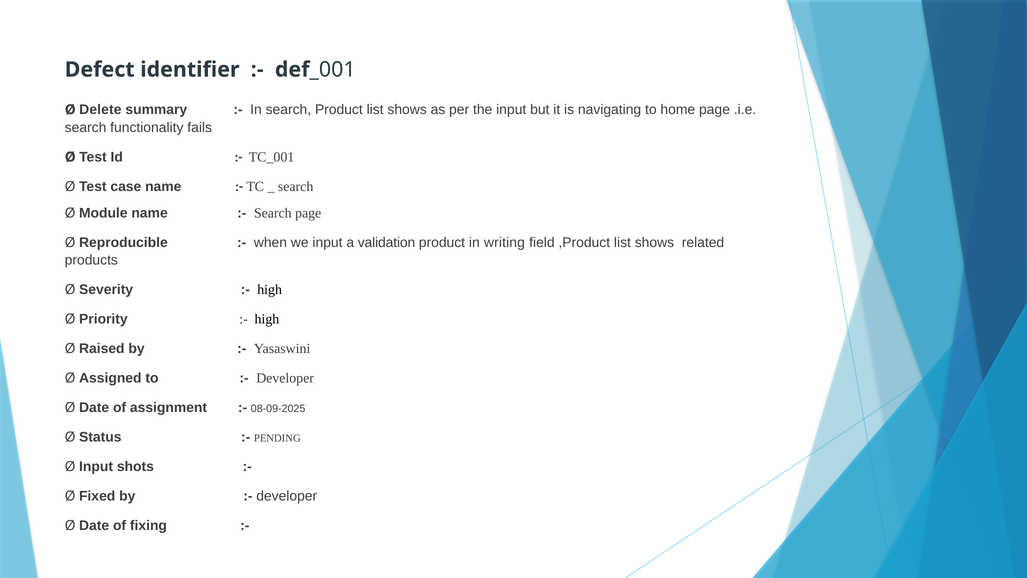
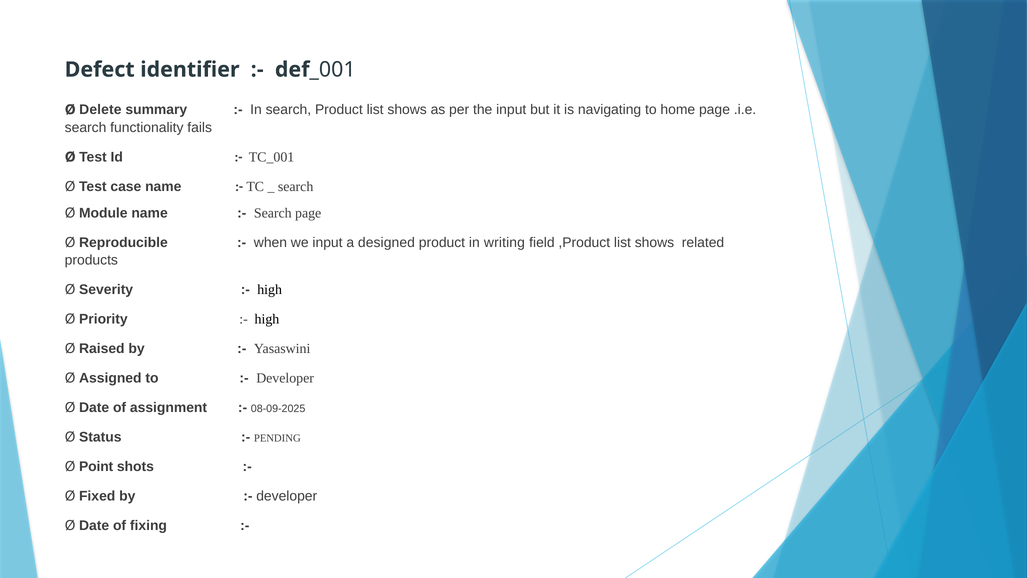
validation: validation -> designed
Ø Input: Input -> Point
